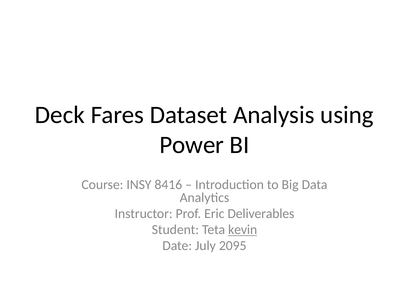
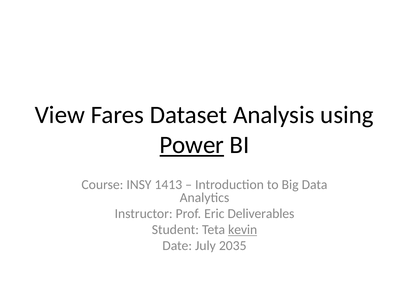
Deck: Deck -> View
Power underline: none -> present
8416: 8416 -> 1413
2095: 2095 -> 2035
